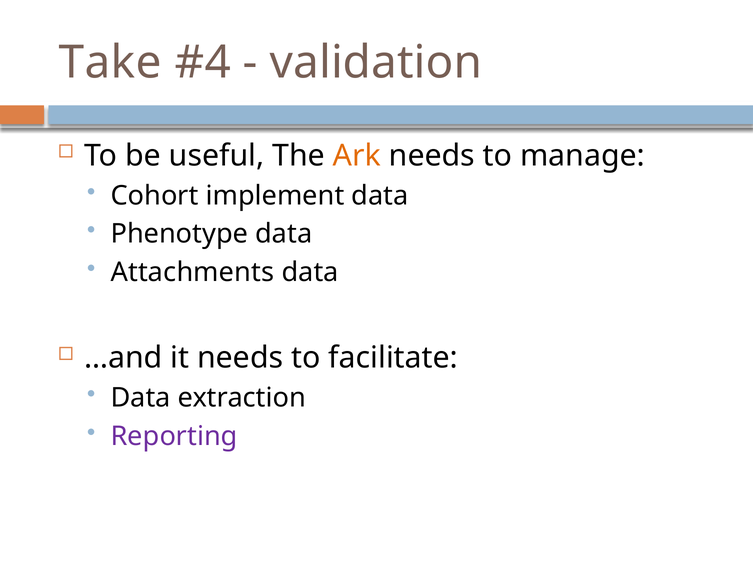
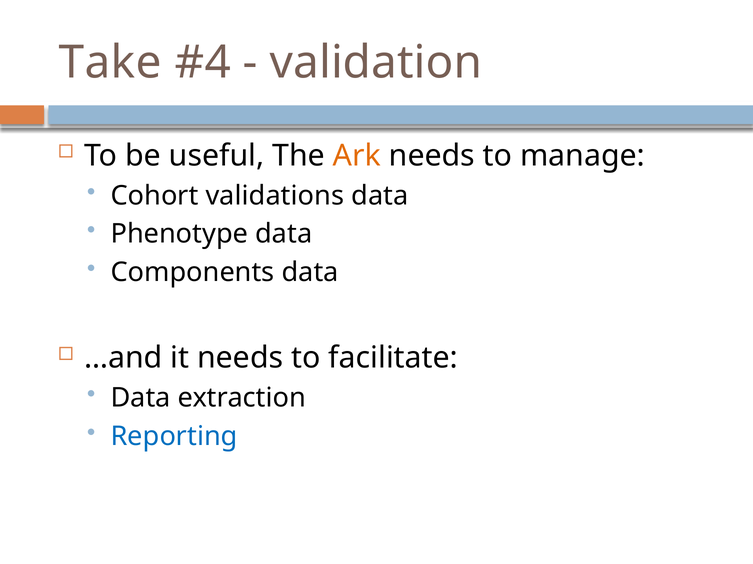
implement: implement -> validations
Attachments: Attachments -> Components
Reporting colour: purple -> blue
